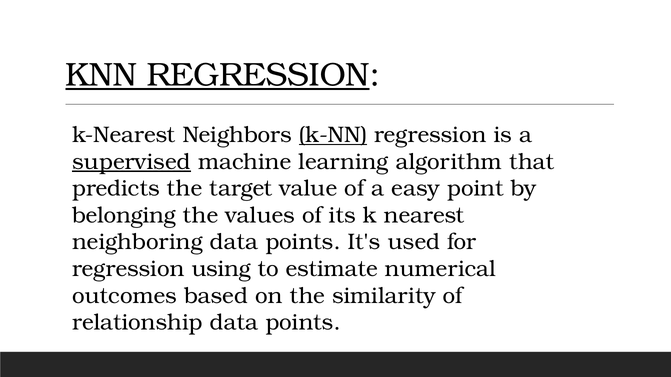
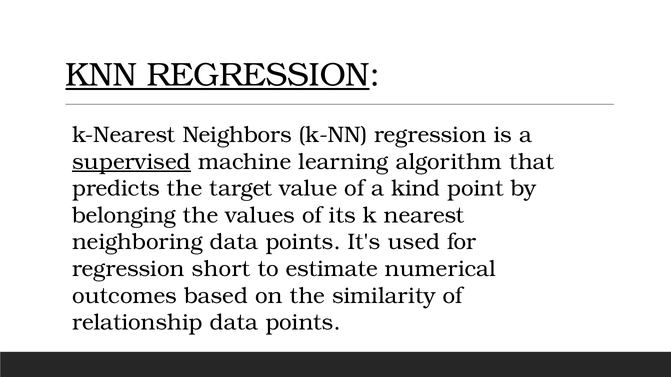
k-NN underline: present -> none
easy: easy -> kind
using: using -> short
